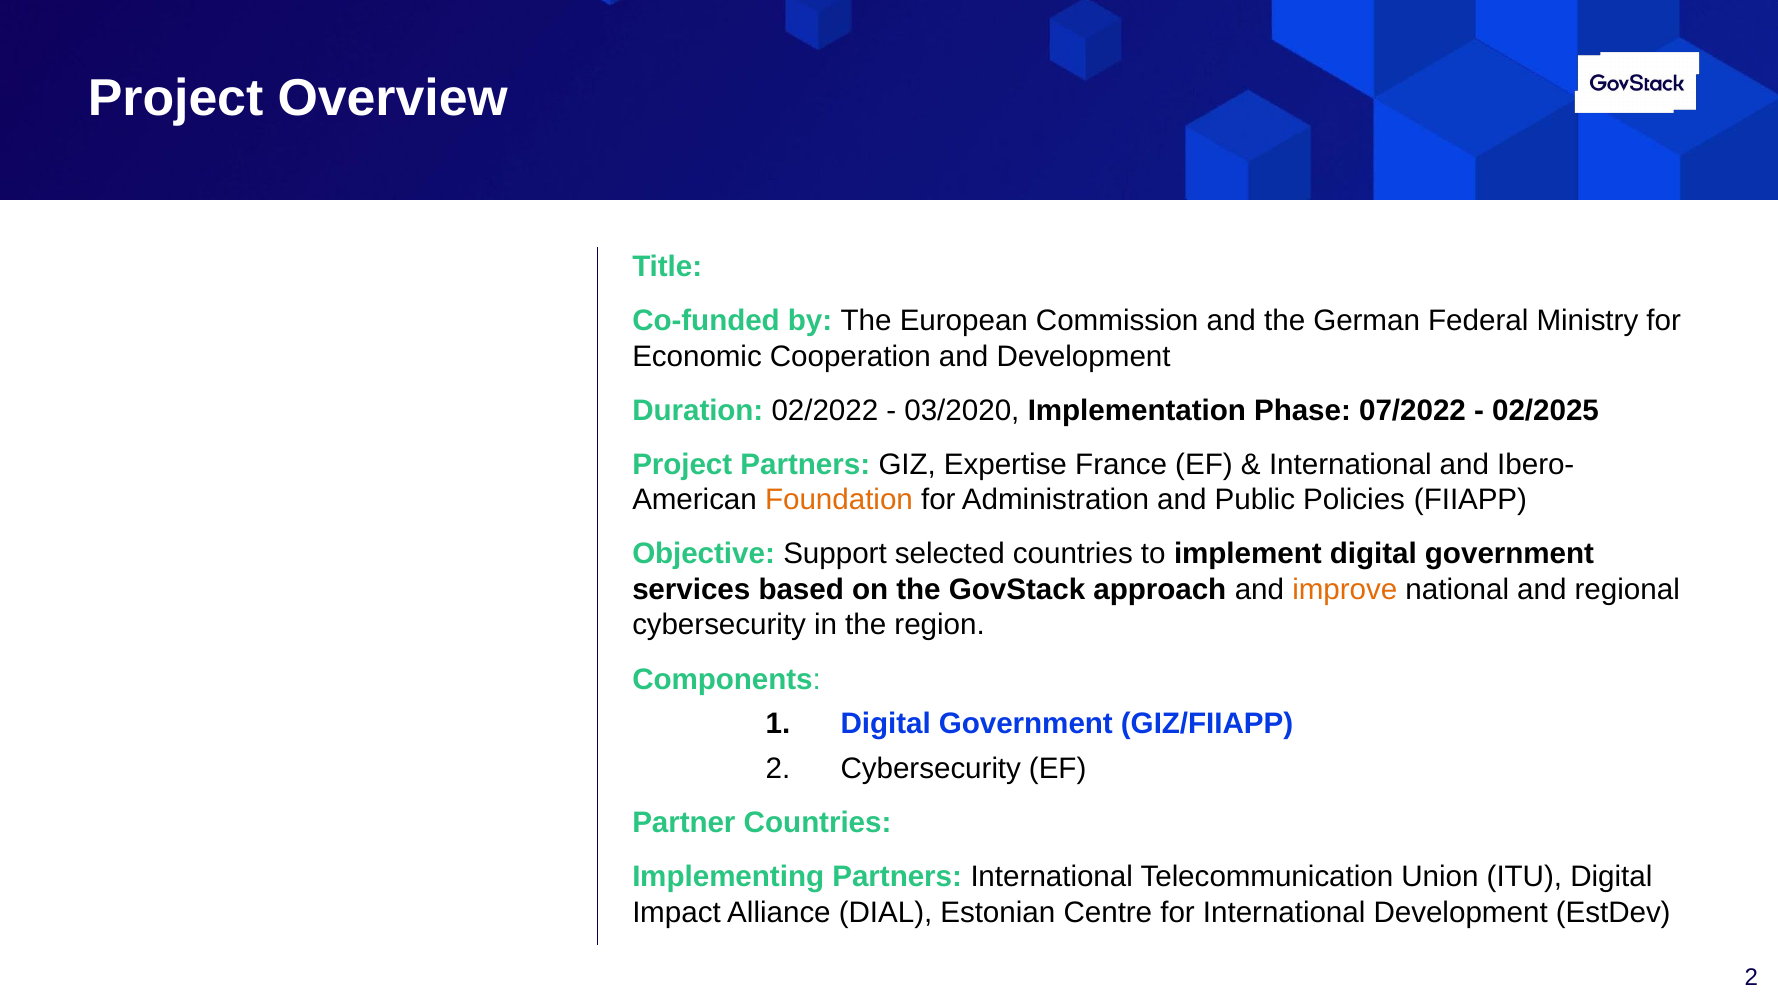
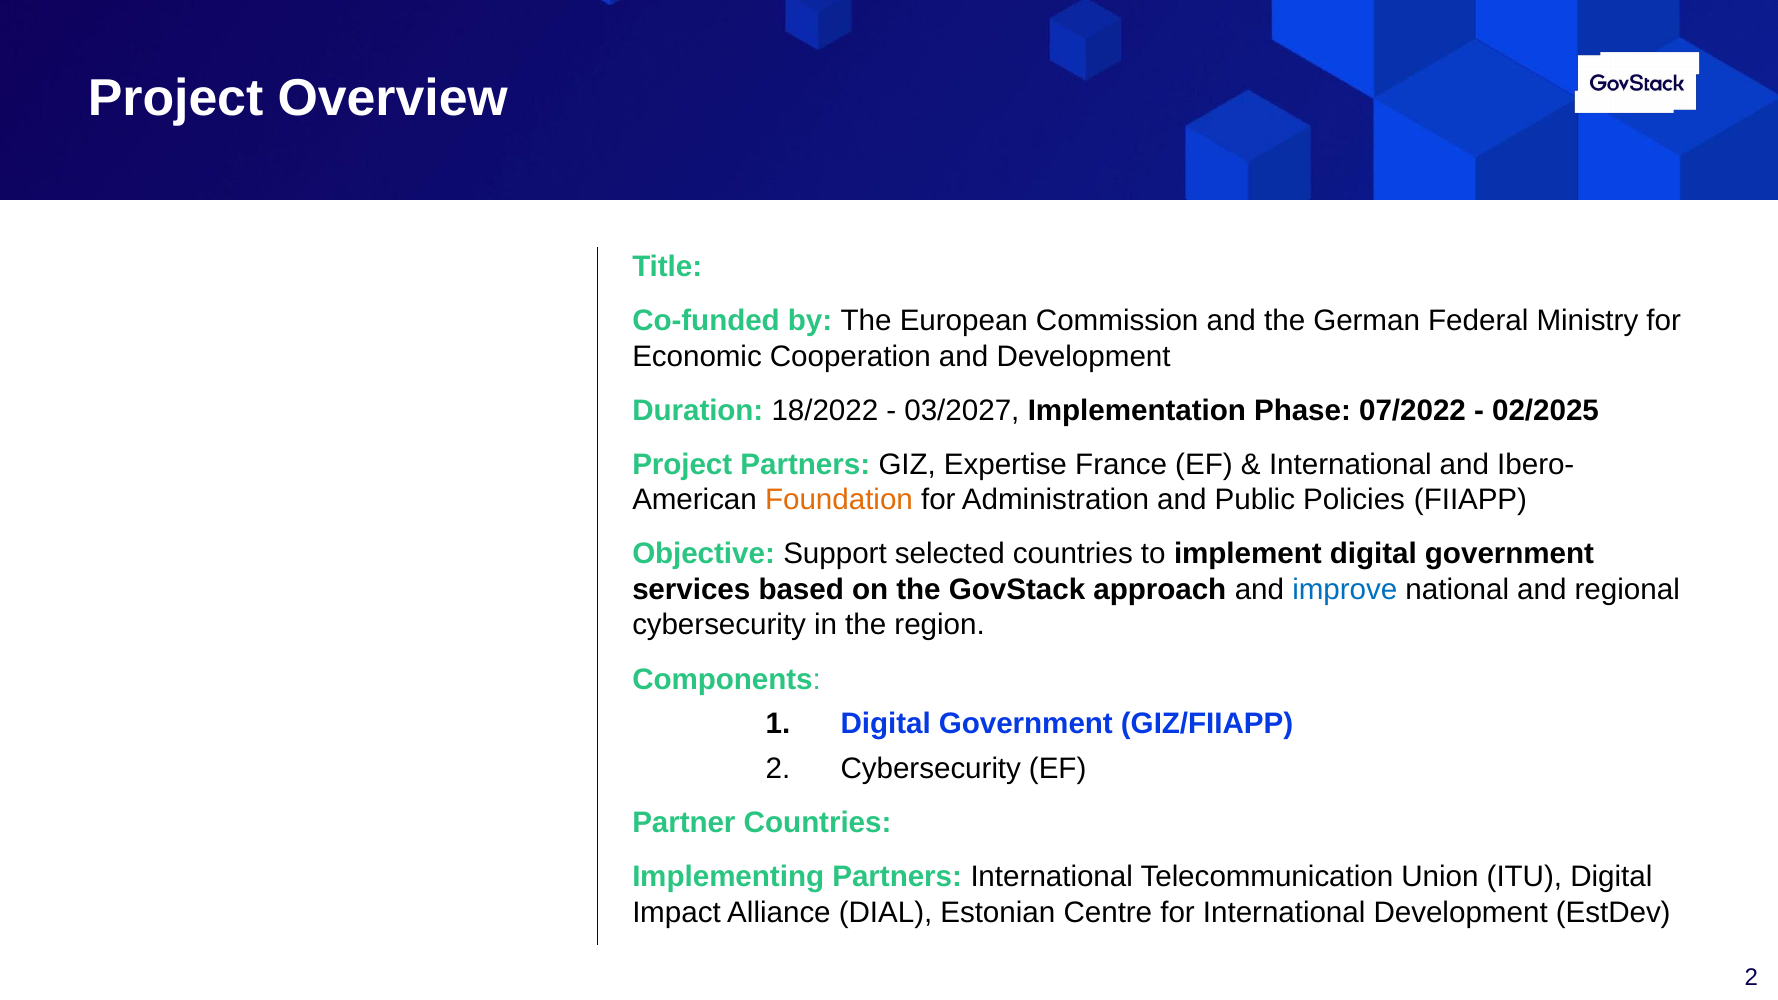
02/2022: 02/2022 -> 18/2022
03/2020: 03/2020 -> 03/2027
improve colour: orange -> blue
